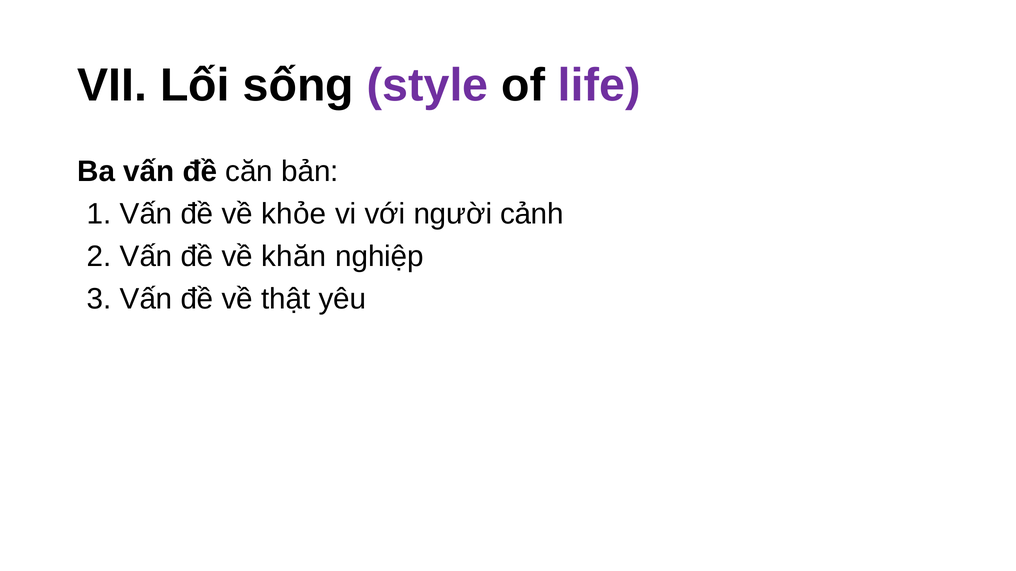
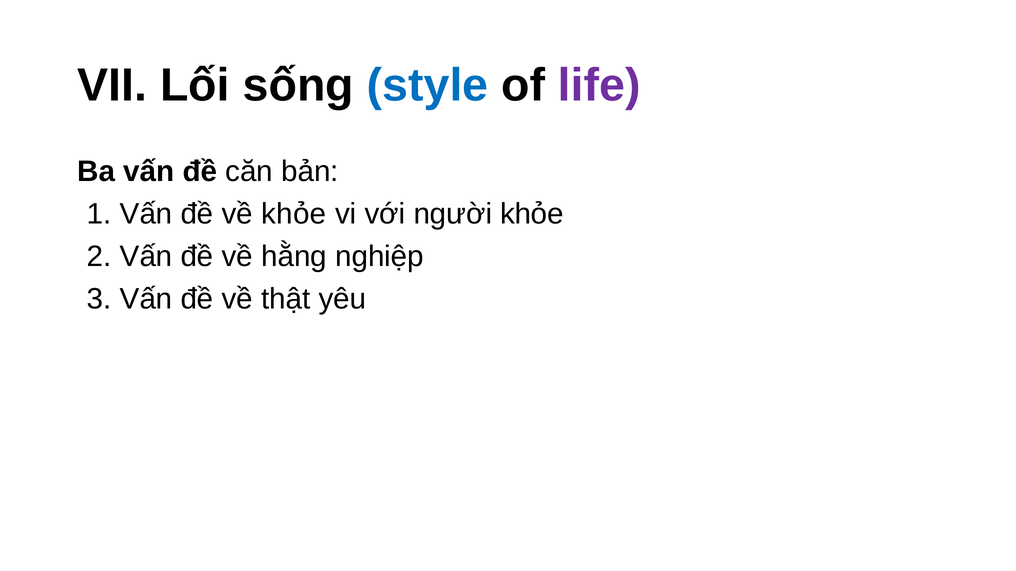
style colour: purple -> blue
người cảnh: cảnh -> khỏe
khăn: khăn -> hằng
